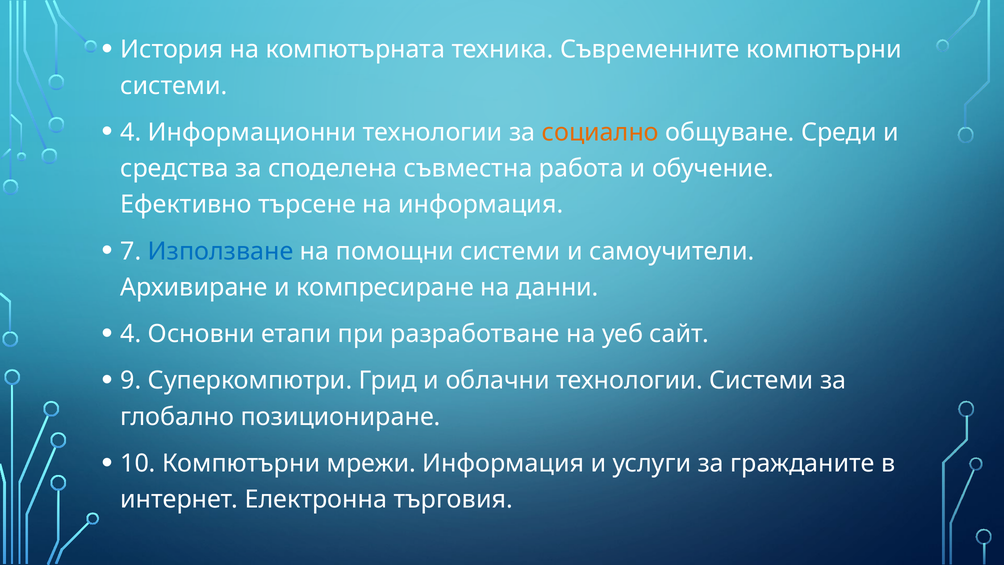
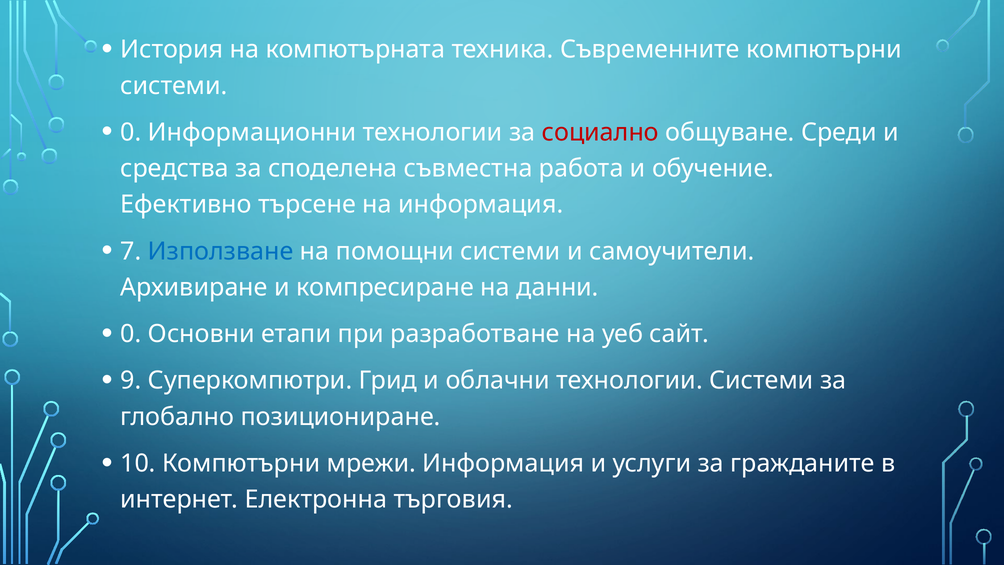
4 at (131, 132): 4 -> 0
социално colour: orange -> red
4 at (131, 334): 4 -> 0
